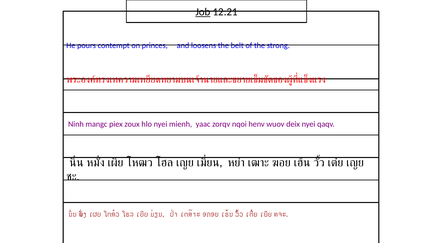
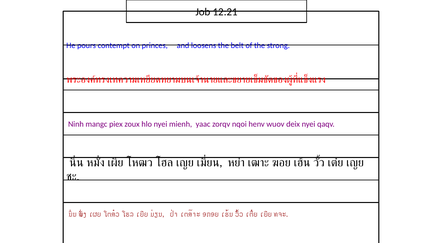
Job underline: present -> none
